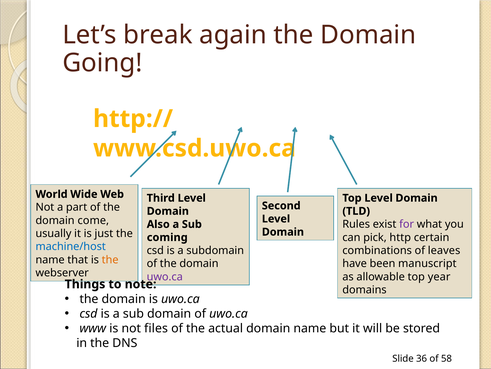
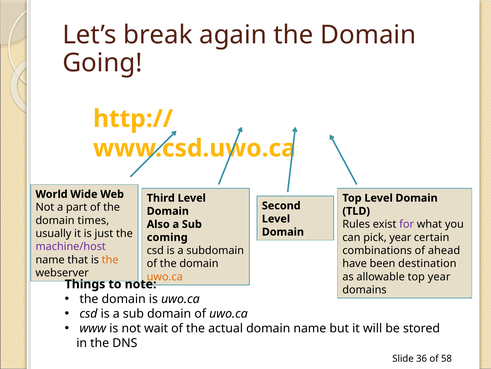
come: come -> times
pick http: http -> year
machine/host colour: blue -> purple
leaves: leaves -> ahead
manuscript: manuscript -> destination
uwo.ca at (165, 276) colour: purple -> orange
files: files -> wait
